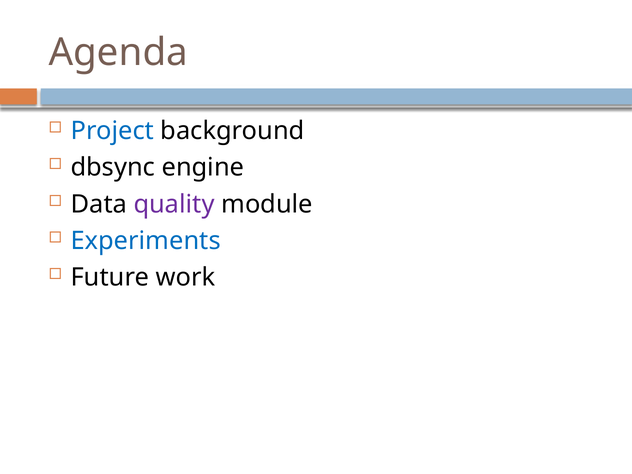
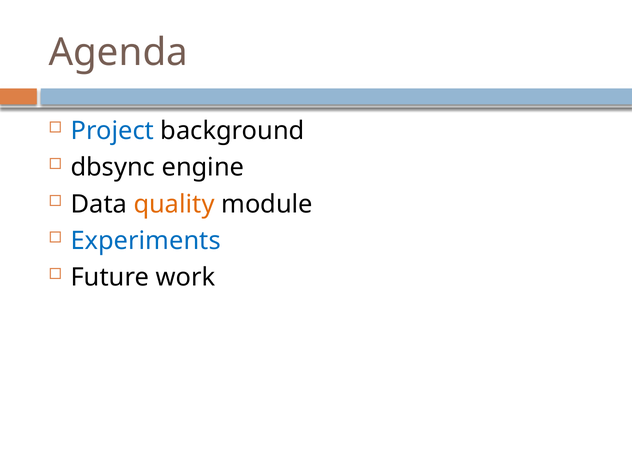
quality colour: purple -> orange
